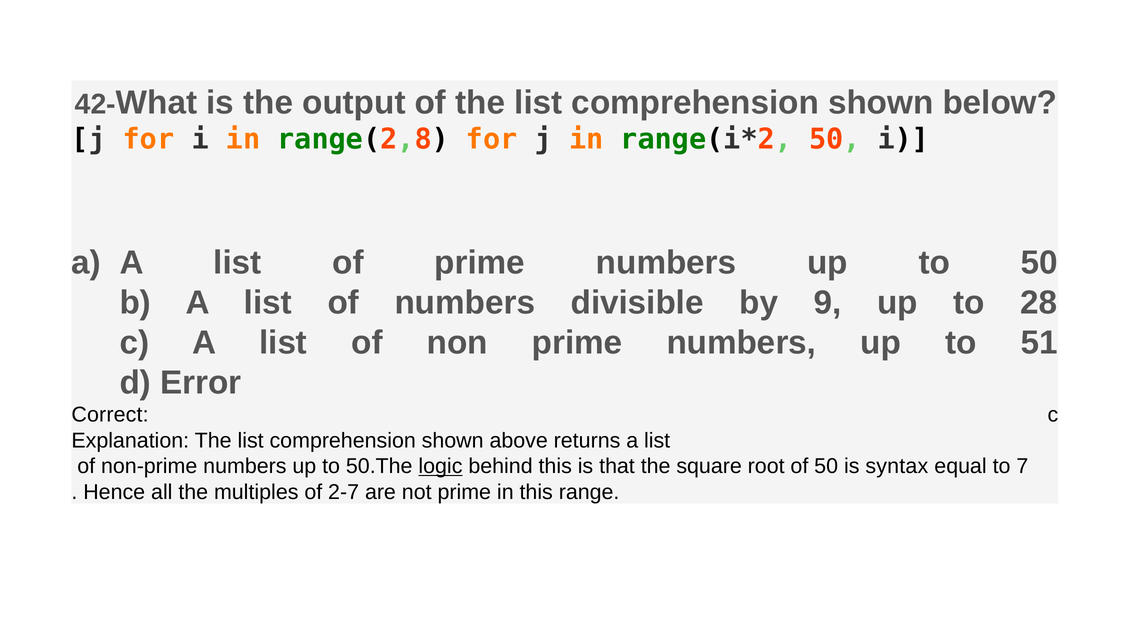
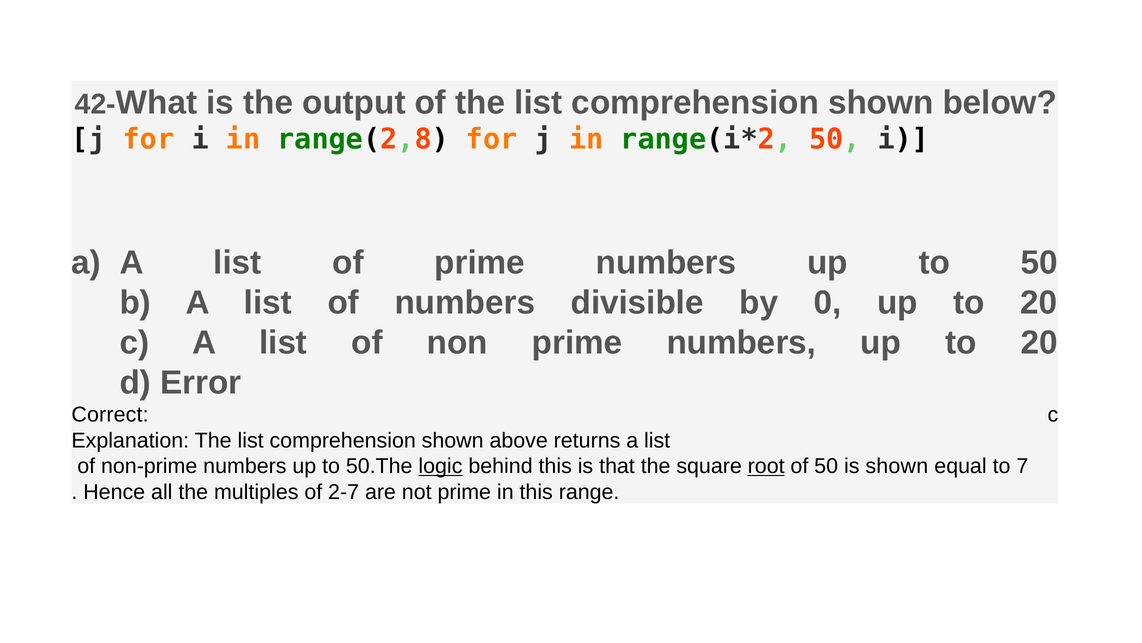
9: 9 -> 0
28 at (1039, 303): 28 -> 20
numbers up to 51: 51 -> 20
root underline: none -> present
is syntax: syntax -> shown
